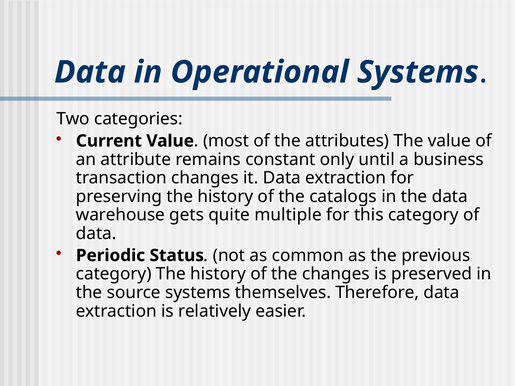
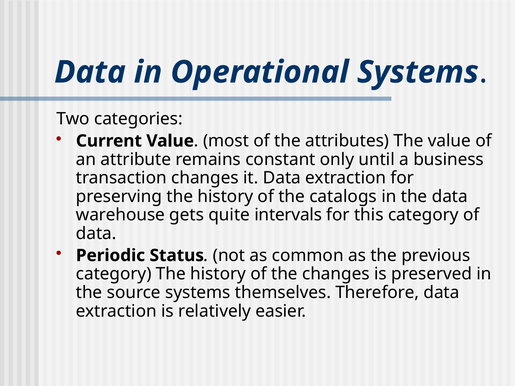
multiple: multiple -> intervals
